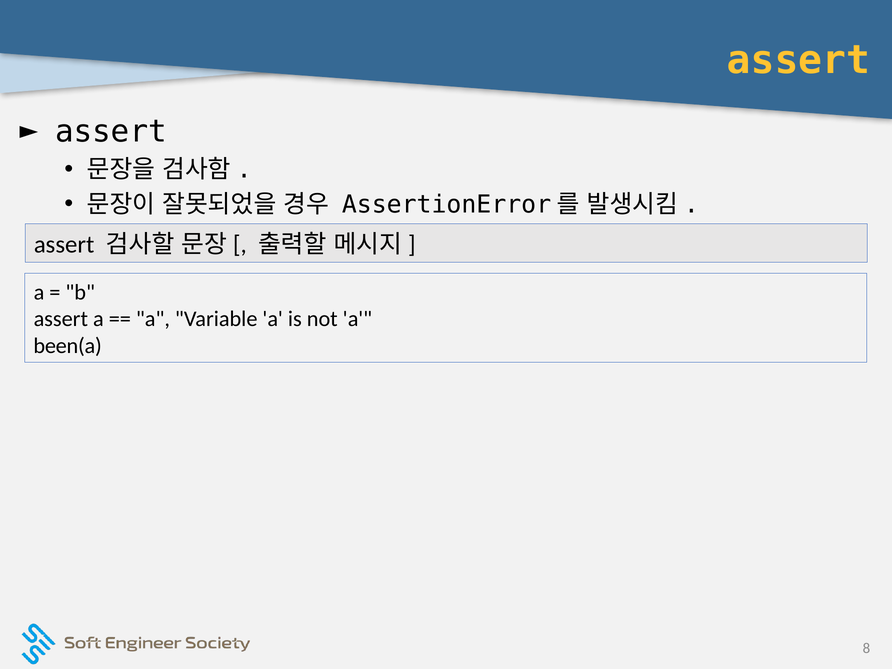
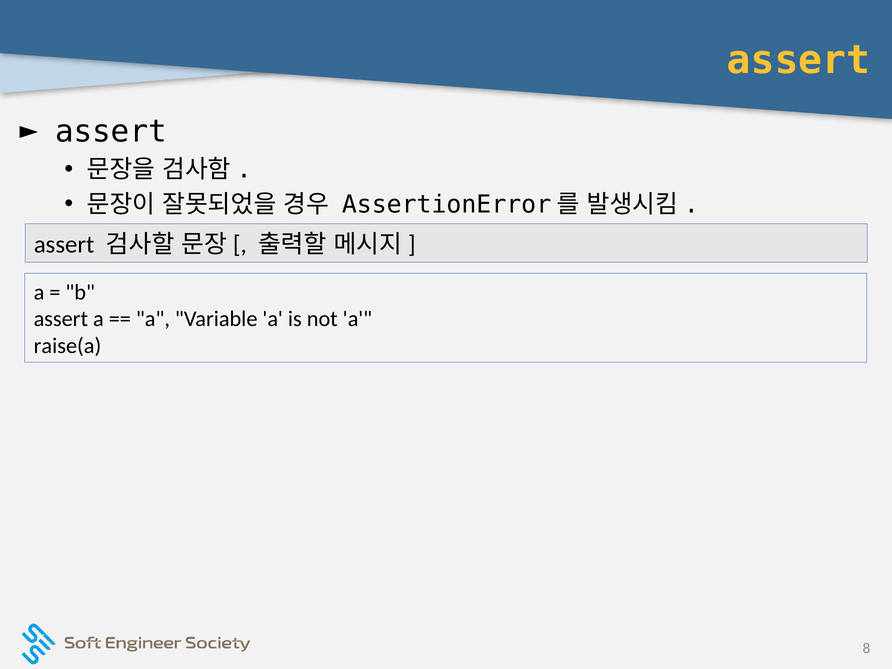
been(a: been(a -> raise(a
